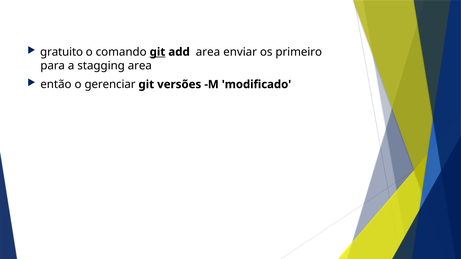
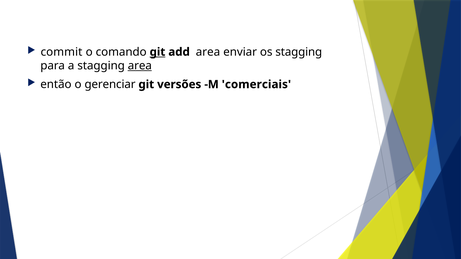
gratuito: gratuito -> commit
os primeiro: primeiro -> stagging
area at (140, 66) underline: none -> present
modificado: modificado -> comerciais
